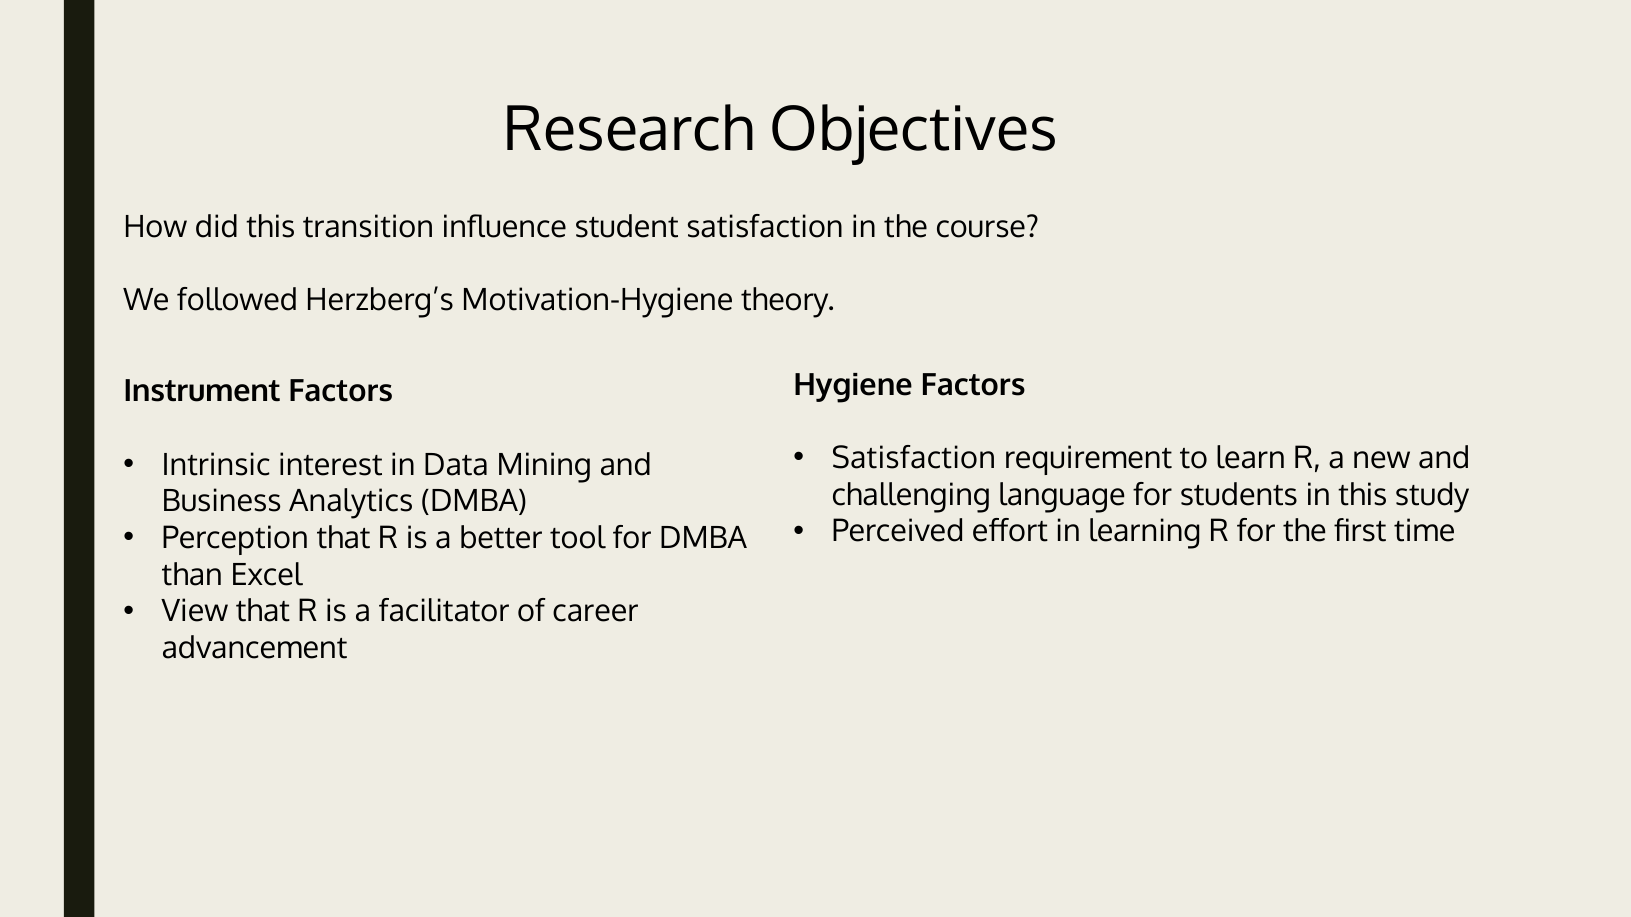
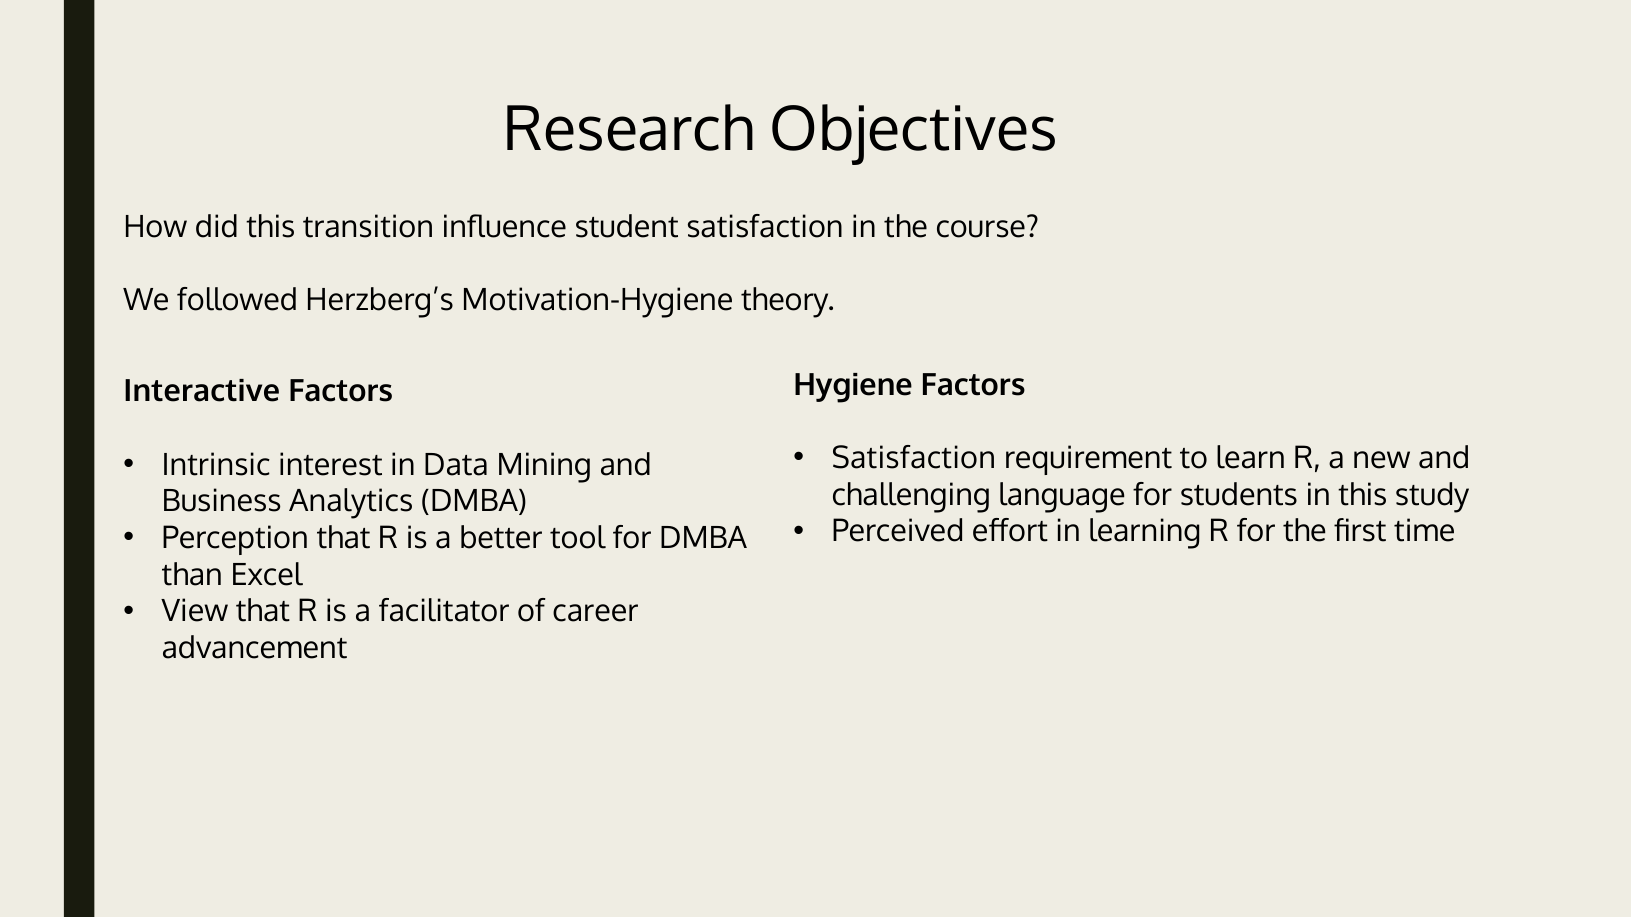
Instrument: Instrument -> Interactive
